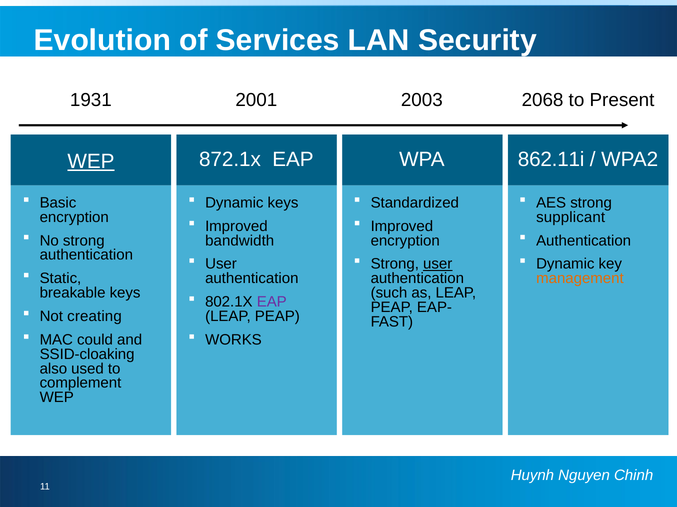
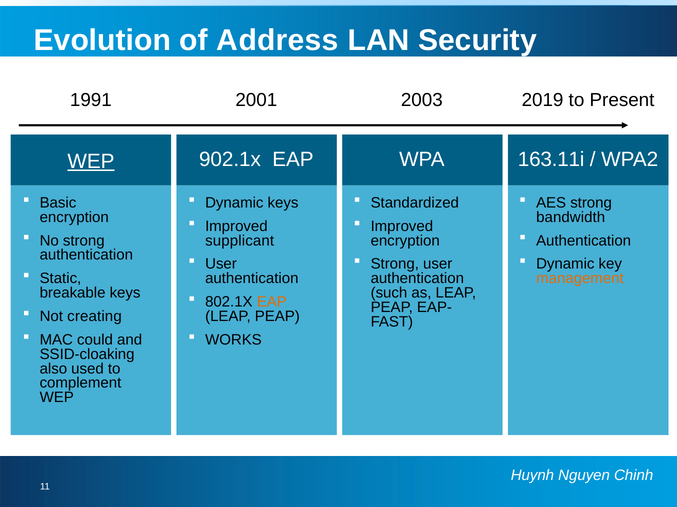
Services: Services -> Address
1931: 1931 -> 1991
2068: 2068 -> 2019
872.1x: 872.1x -> 902.1x
862.11i: 862.11i -> 163.11i
supplicant: supplicant -> bandwidth
bandwidth: bandwidth -> supplicant
user at (438, 264) underline: present -> none
EAP at (272, 302) colour: purple -> orange
